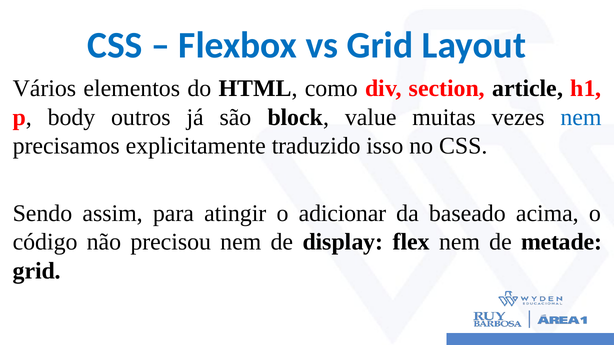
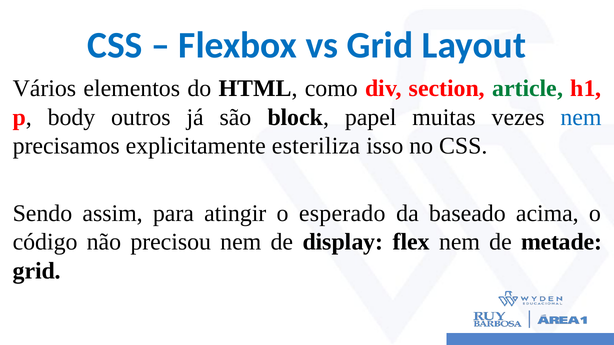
article colour: black -> green
value: value -> papel
traduzido: traduzido -> esteriliza
adicionar: adicionar -> esperado
